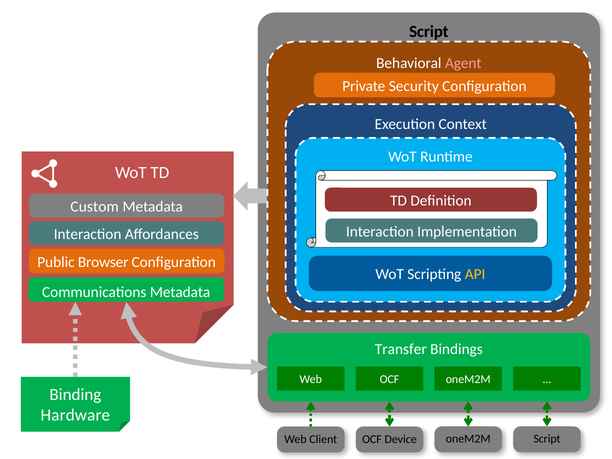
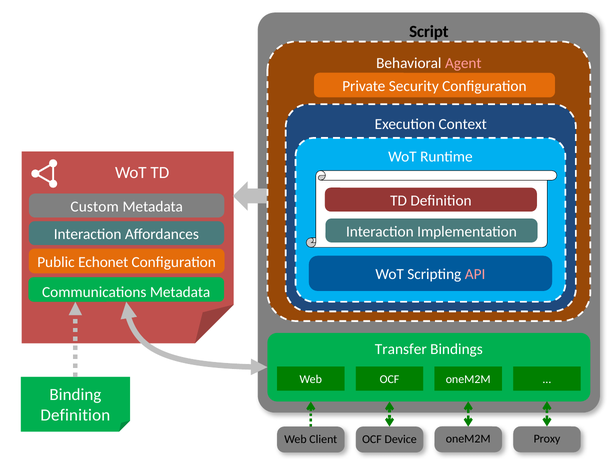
Browser: Browser -> Echonet
API colour: yellow -> pink
Hardware at (75, 415): Hardware -> Definition
Device Script: Script -> Proxy
